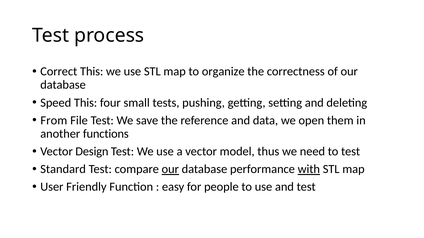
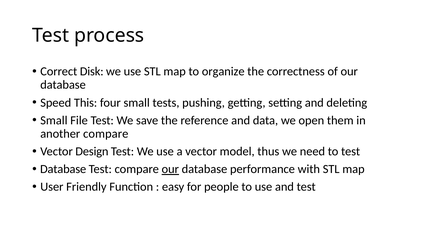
Correct This: This -> Disk
From at (54, 121): From -> Small
another functions: functions -> compare
Standard at (63, 170): Standard -> Database
with underline: present -> none
